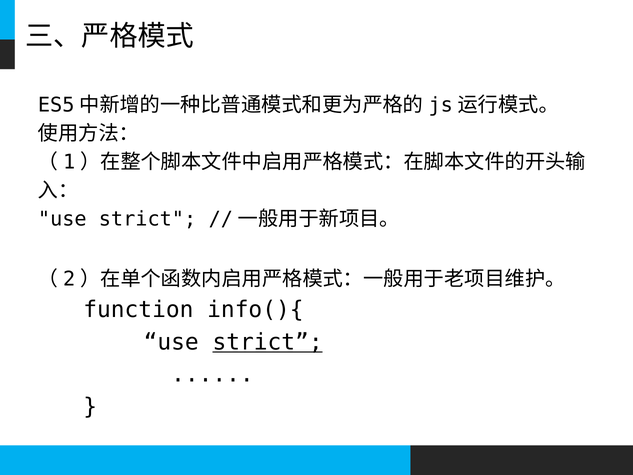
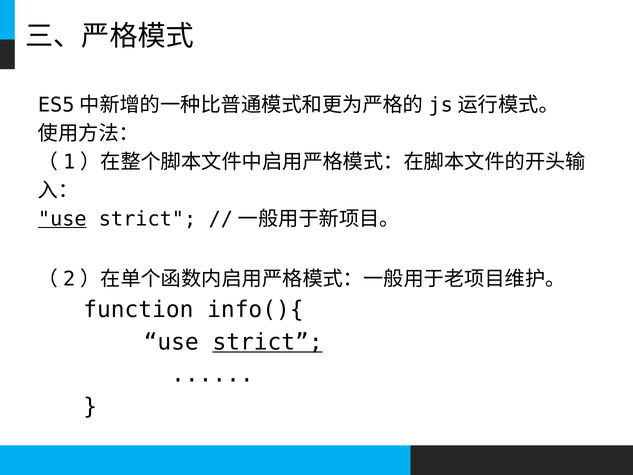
use at (62, 219) underline: none -> present
